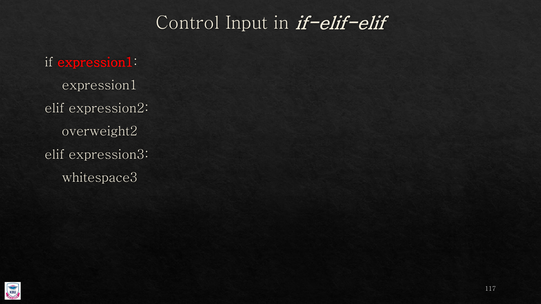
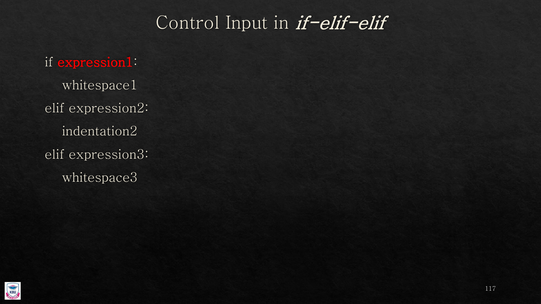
expression1 at (100, 85): expression1 -> whitespace1
overweight2: overweight2 -> indentation2
